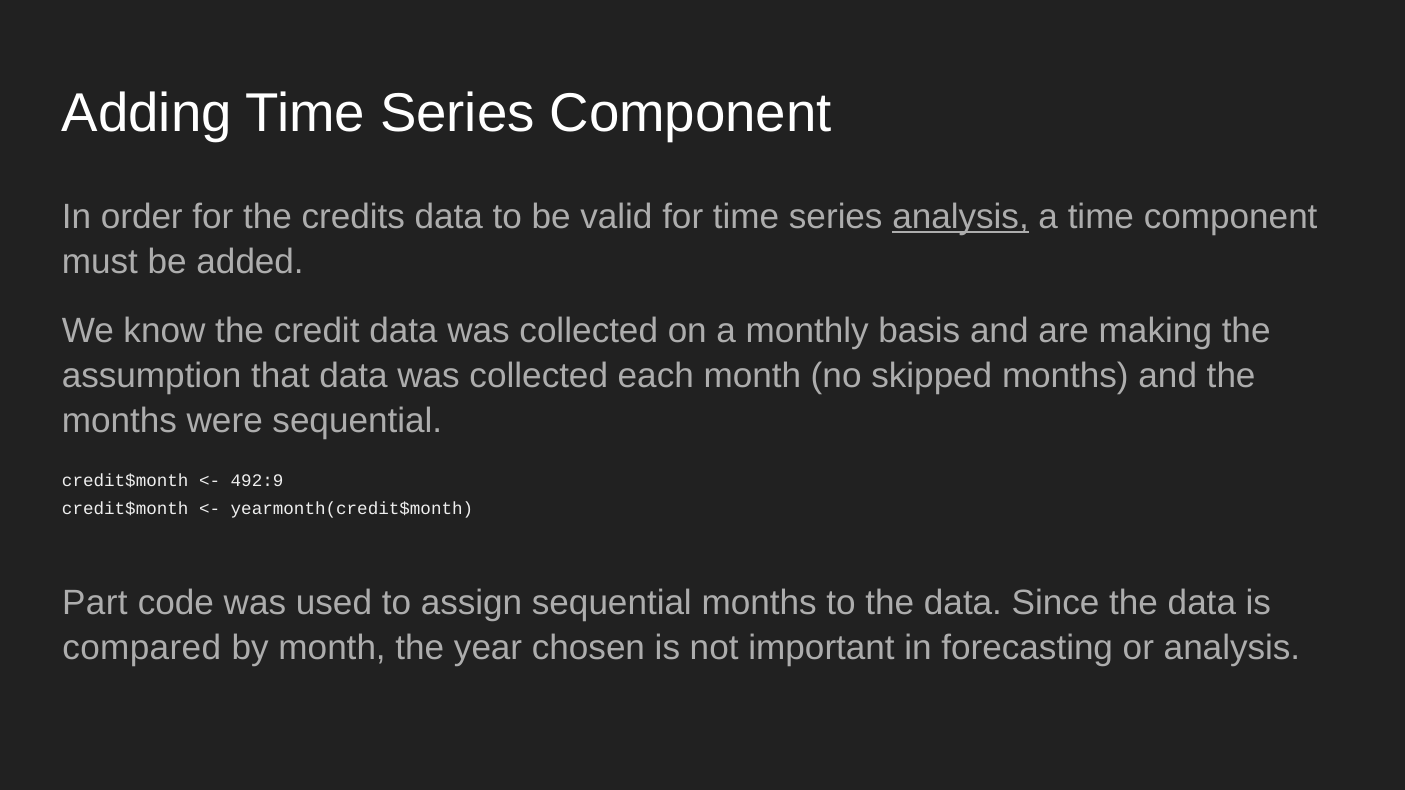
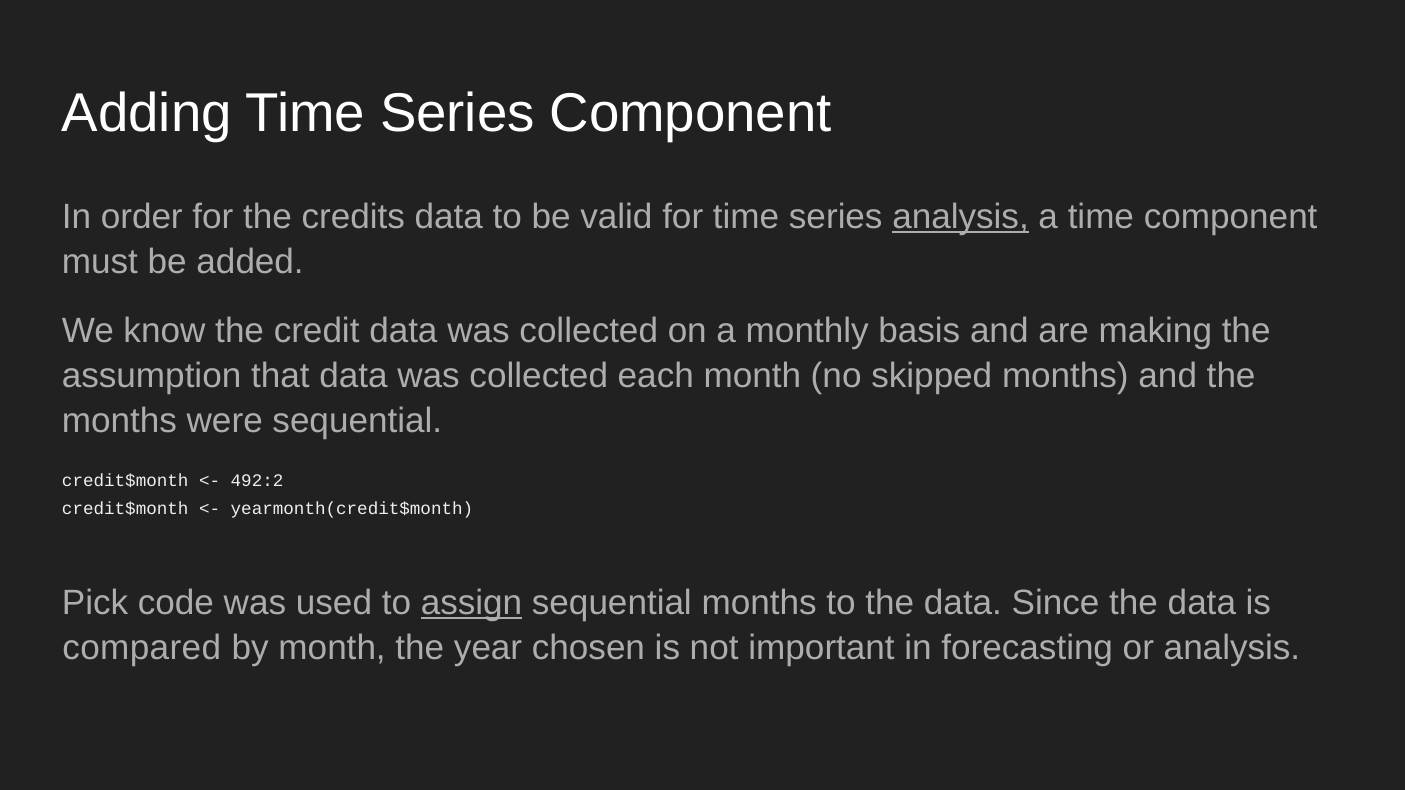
492:9: 492:9 -> 492:2
Part: Part -> Pick
assign underline: none -> present
